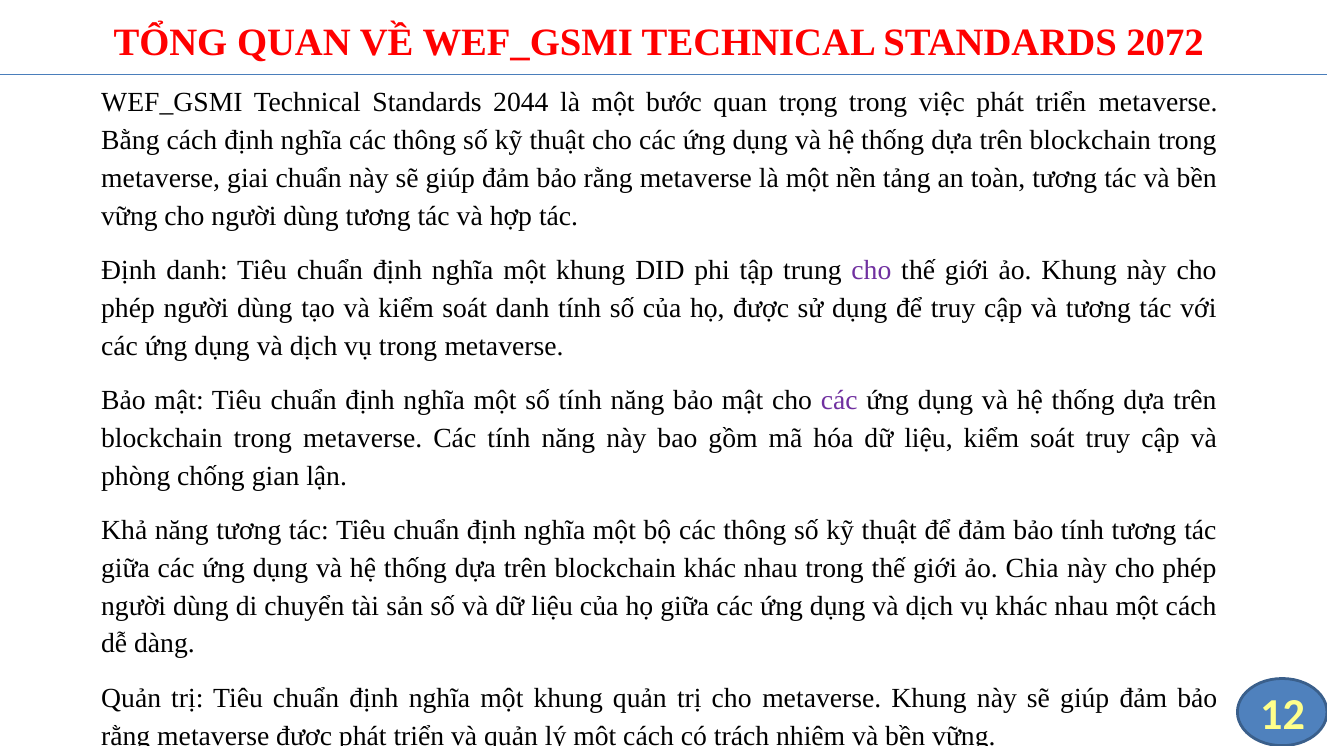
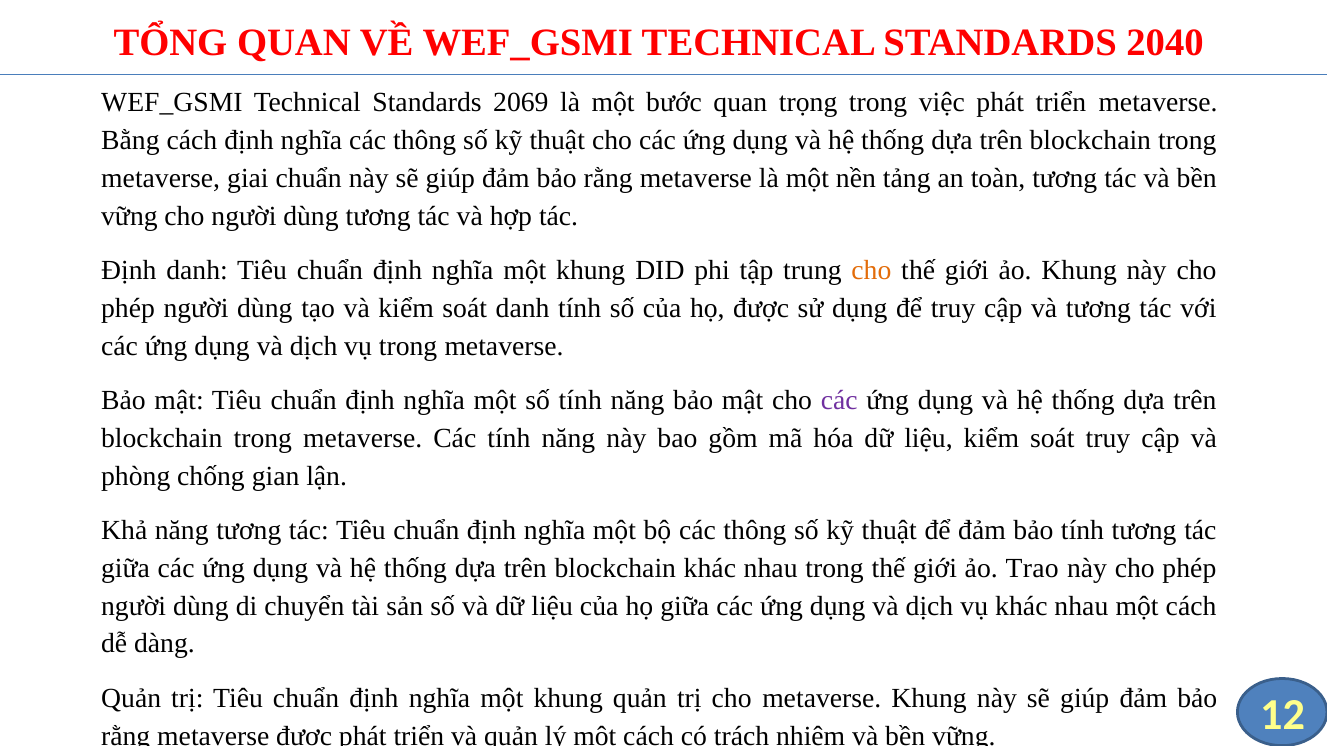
2072: 2072 -> 2040
2044: 2044 -> 2069
cho at (871, 271) colour: purple -> orange
Chia: Chia -> Trao
